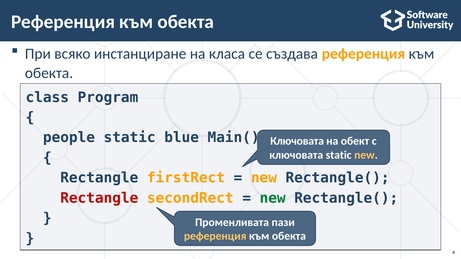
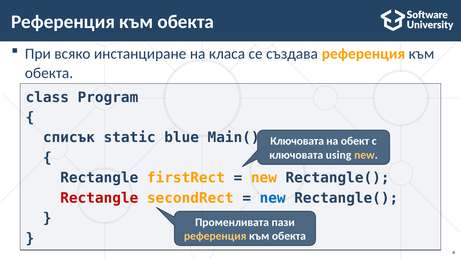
people: people -> списък
ключовата static: static -> using
new at (273, 198) colour: green -> blue
